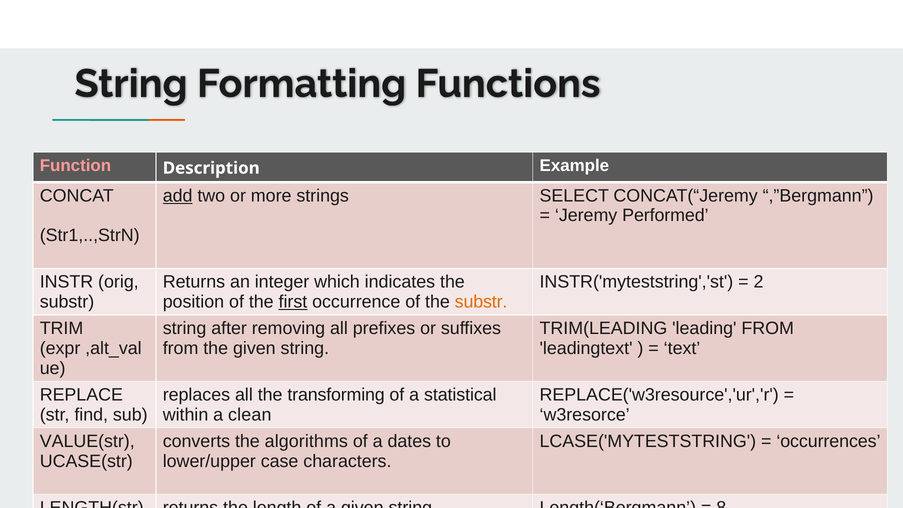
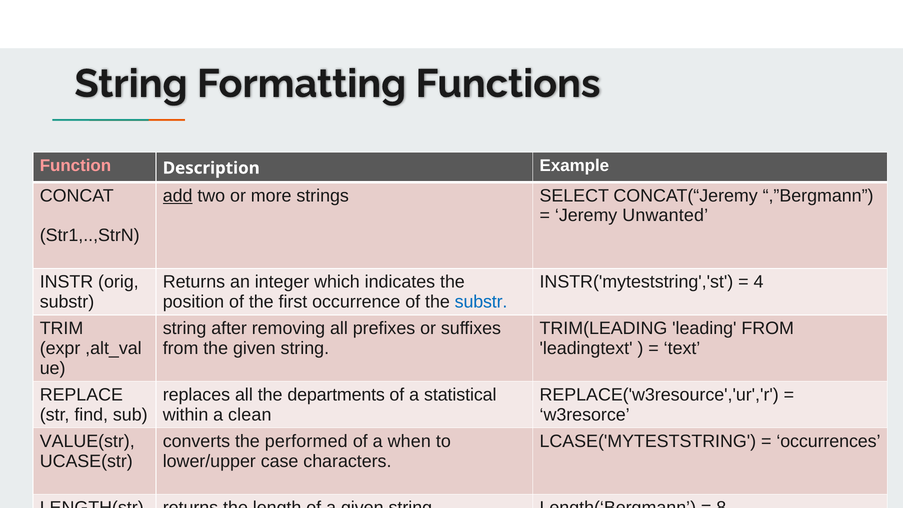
Performed: Performed -> Unwanted
2: 2 -> 4
first underline: present -> none
substr at (481, 302) colour: orange -> blue
transforming: transforming -> departments
algorithms: algorithms -> performed
dates: dates -> when
